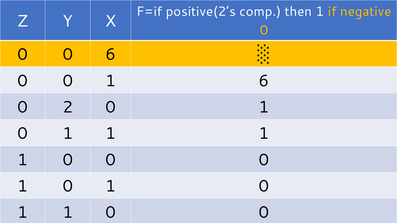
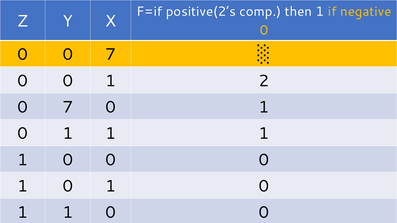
0 0 6: 6 -> 7
1 6: 6 -> 2
2 at (68, 107): 2 -> 7
